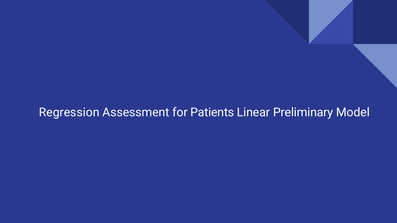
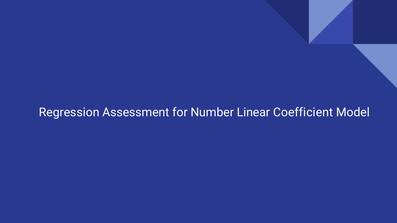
Patients: Patients -> Number
Preliminary: Preliminary -> Coefficient
